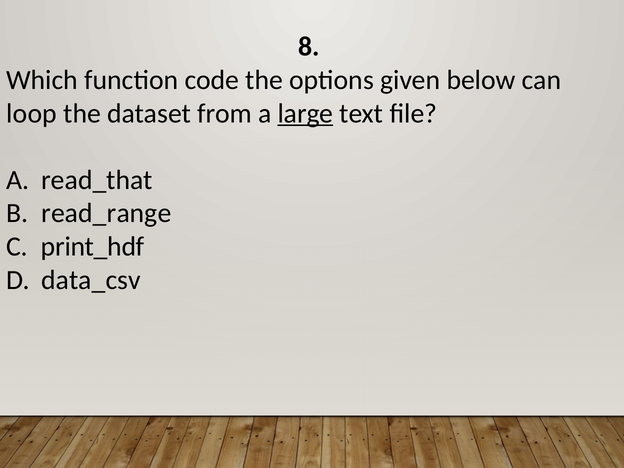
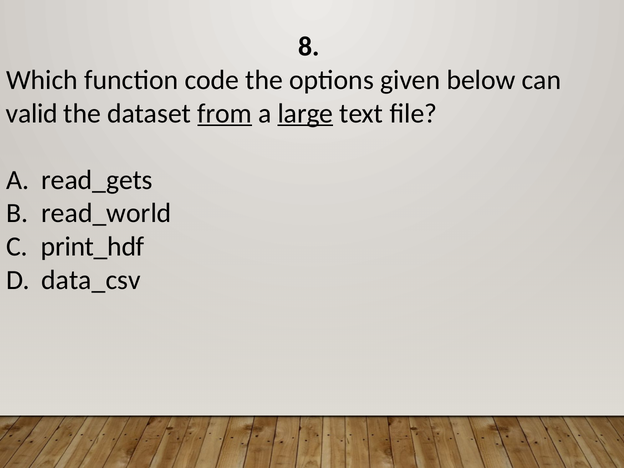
loop: loop -> valid
from underline: none -> present
read_that: read_that -> read_gets
read_range: read_range -> read_world
